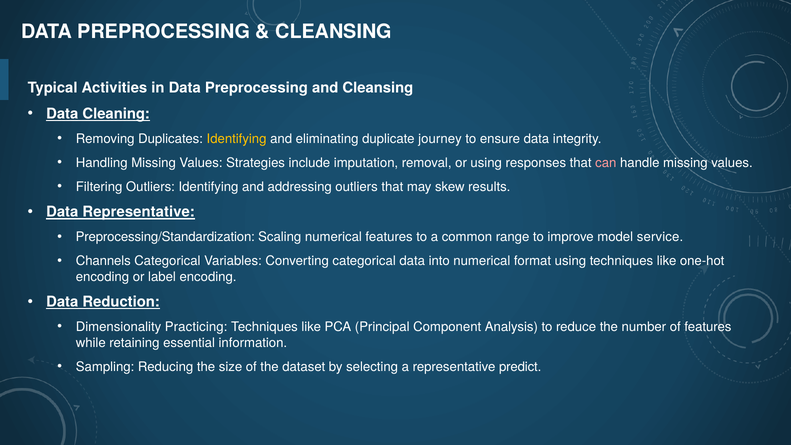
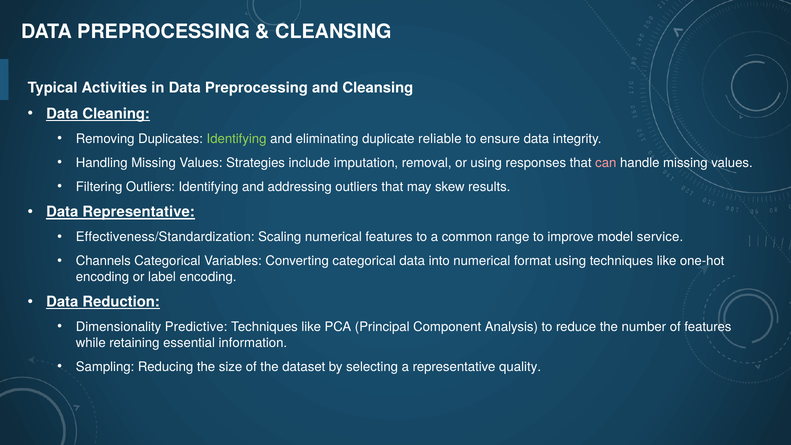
Identifying at (237, 139) colour: yellow -> light green
journey: journey -> reliable
Preprocessing/Standardization: Preprocessing/Standardization -> Effectiveness/Standardization
Practicing: Practicing -> Predictive
predict: predict -> quality
